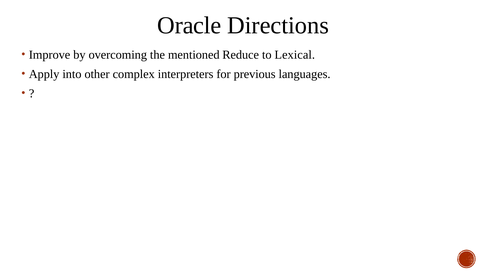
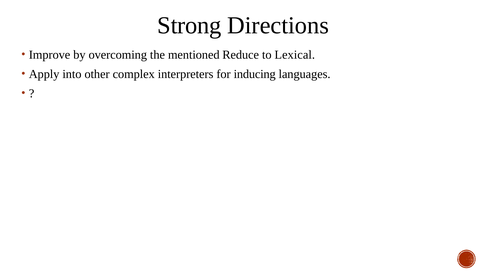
Oracle: Oracle -> Strong
previous: previous -> inducing
